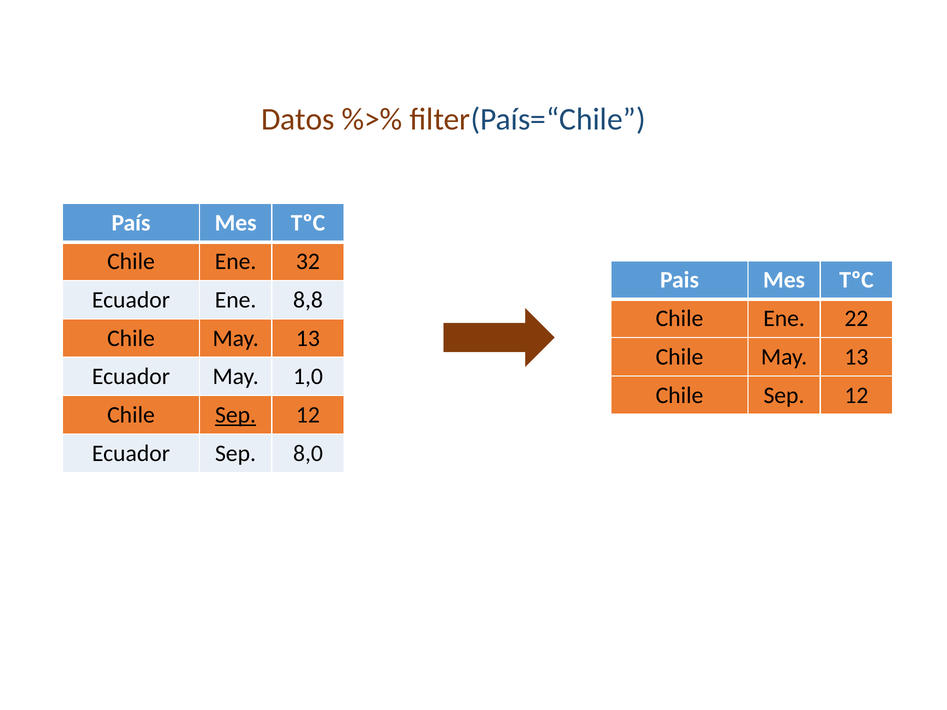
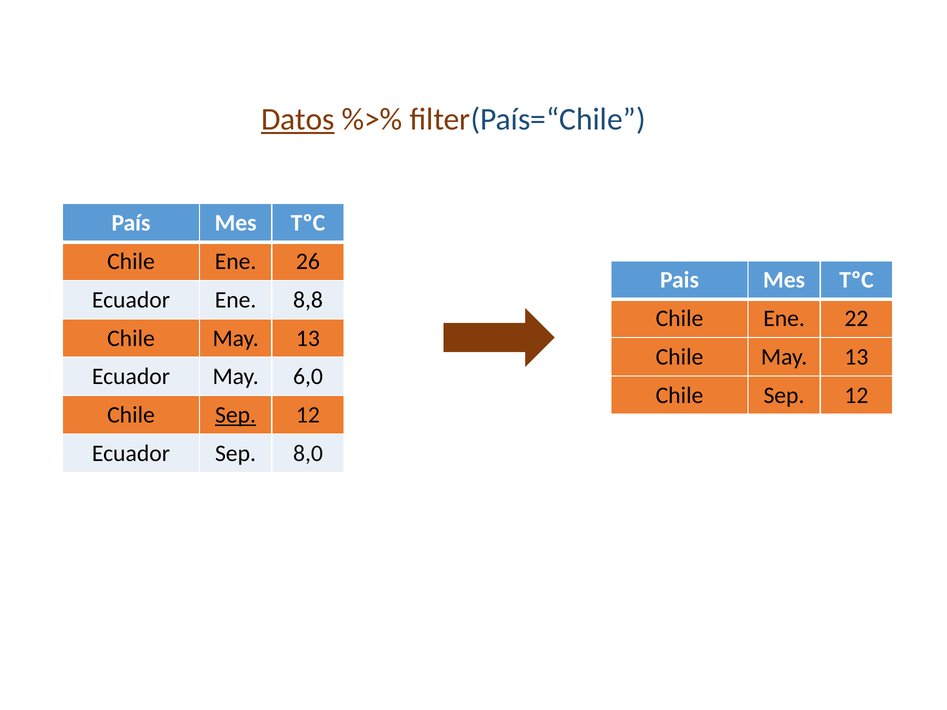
Datos underline: none -> present
32: 32 -> 26
1,0: 1,0 -> 6,0
